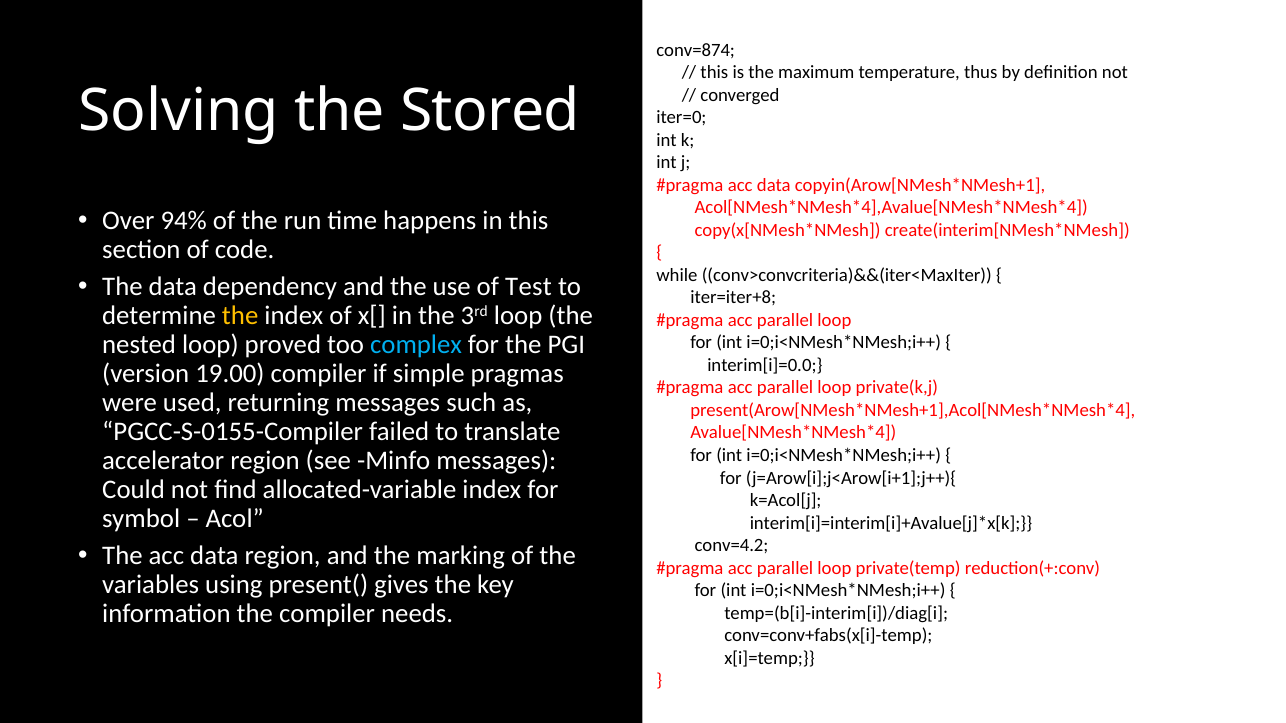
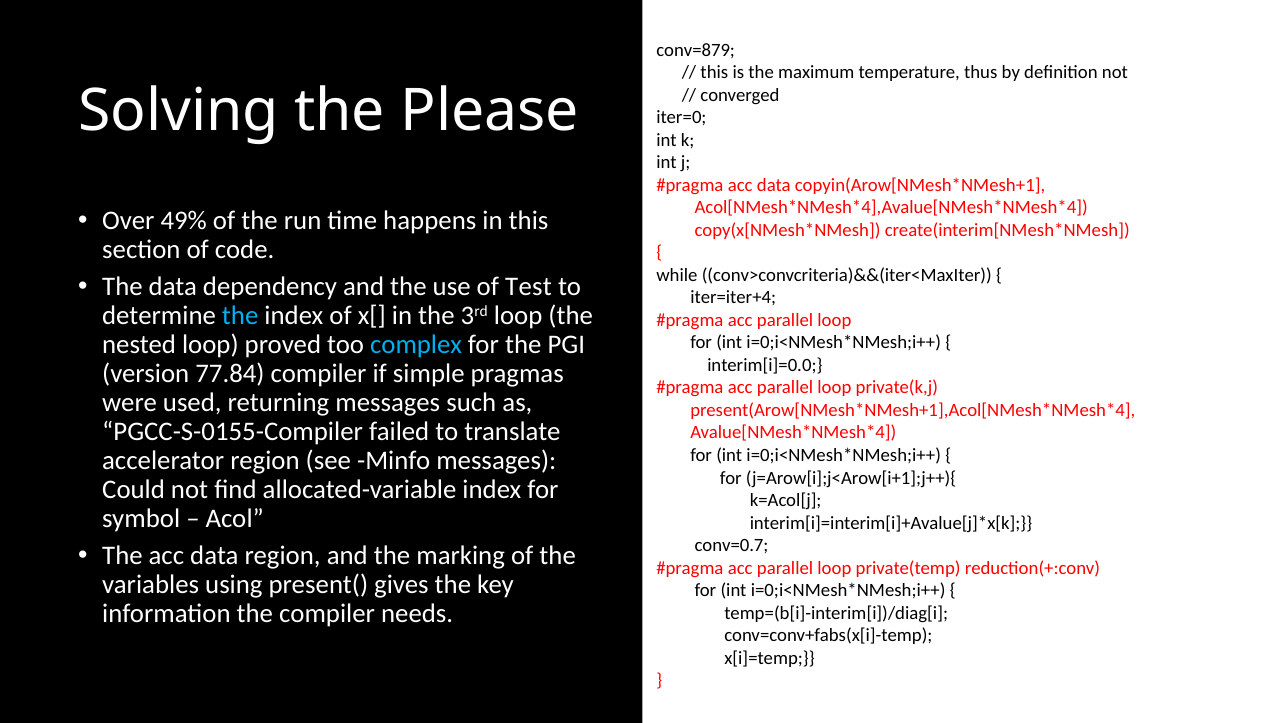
conv=874: conv=874 -> conv=879
Stored: Stored -> Please
94%: 94% -> 49%
iter=iter+8: iter=iter+8 -> iter=iter+4
the at (240, 316) colour: yellow -> light blue
19.00: 19.00 -> 77.84
conv=4.2: conv=4.2 -> conv=0.7
